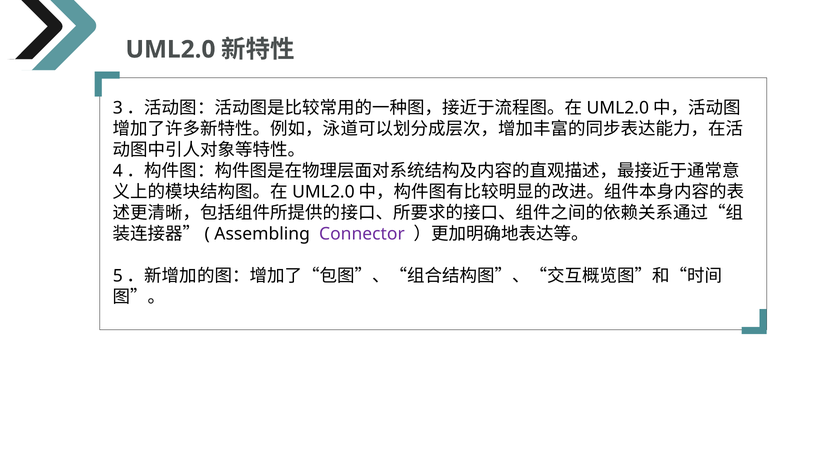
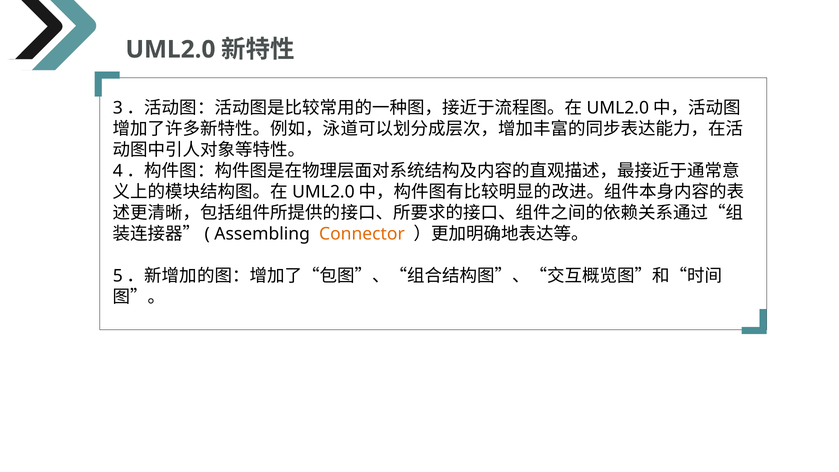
Connector colour: purple -> orange
